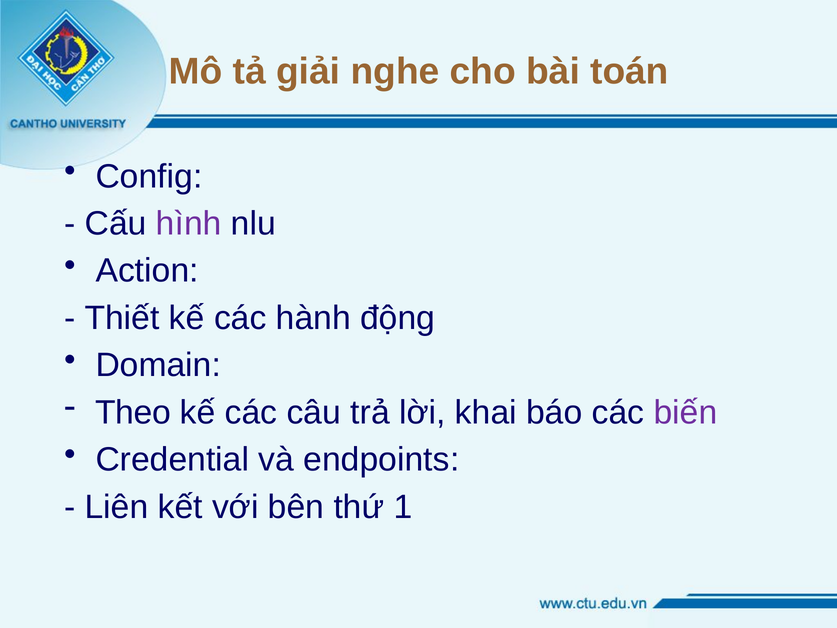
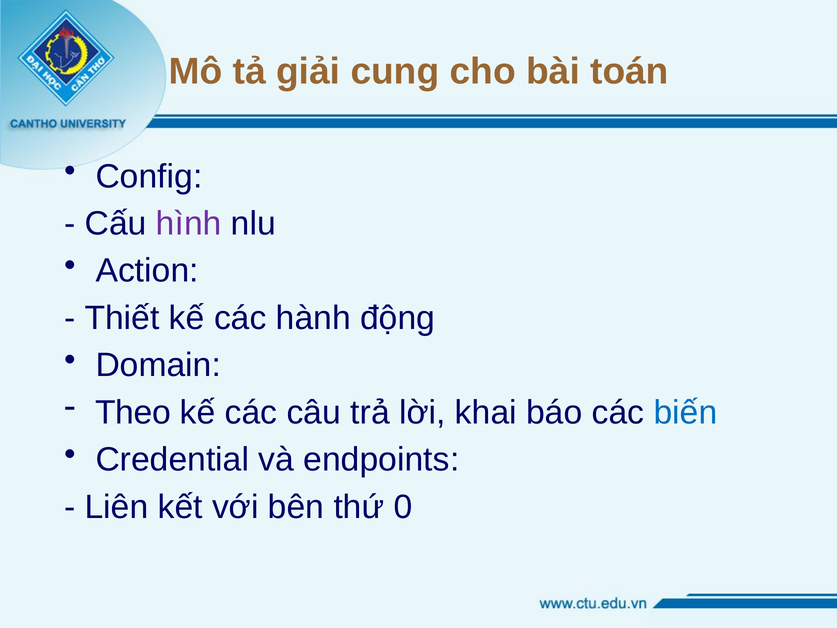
nghe: nghe -> cung
biến colour: purple -> blue
1: 1 -> 0
